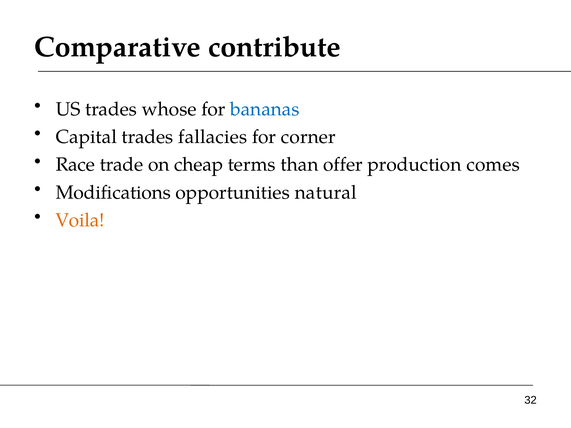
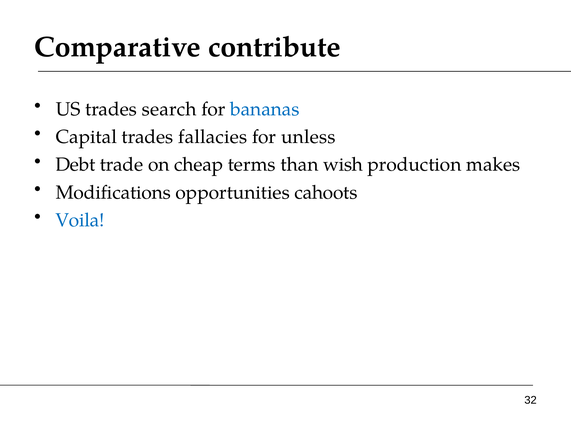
whose: whose -> search
corner: corner -> unless
Race: Race -> Debt
offer: offer -> wish
comes: comes -> makes
natural: natural -> cahoots
Voila colour: orange -> blue
